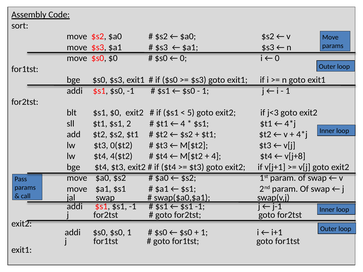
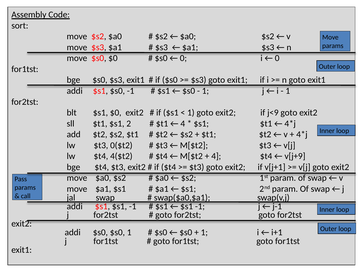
5 at (191, 113): 5 -> 1
j<3: j<3 -> j<9
v[j+8: v[j+8 -> v[j+9
